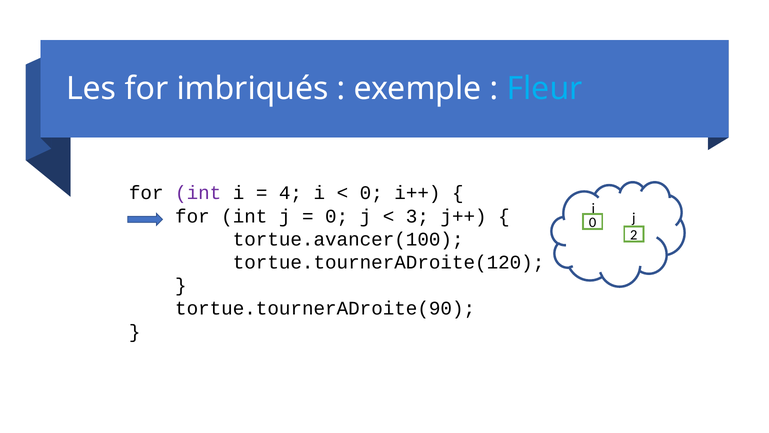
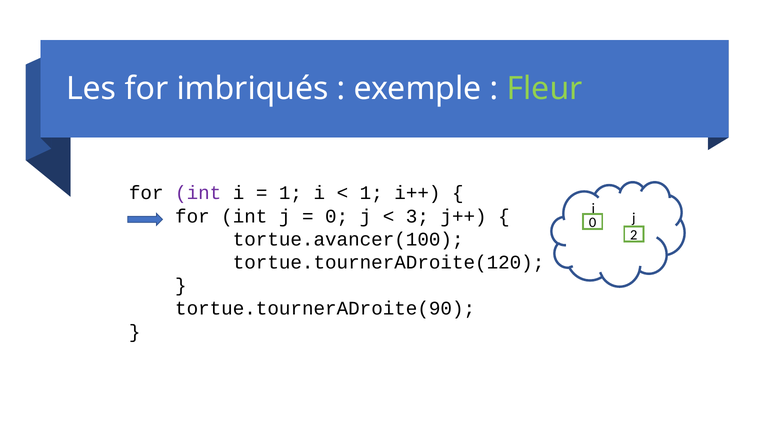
Fleur colour: light blue -> light green
4 at (290, 193): 4 -> 1
0 at (371, 193): 0 -> 1
